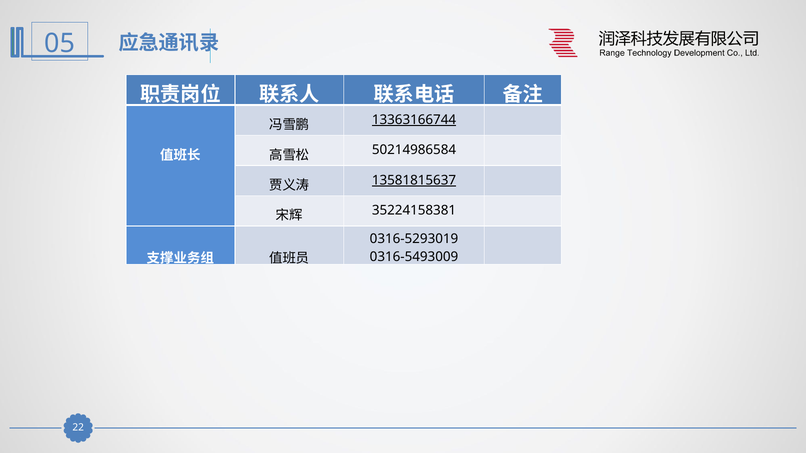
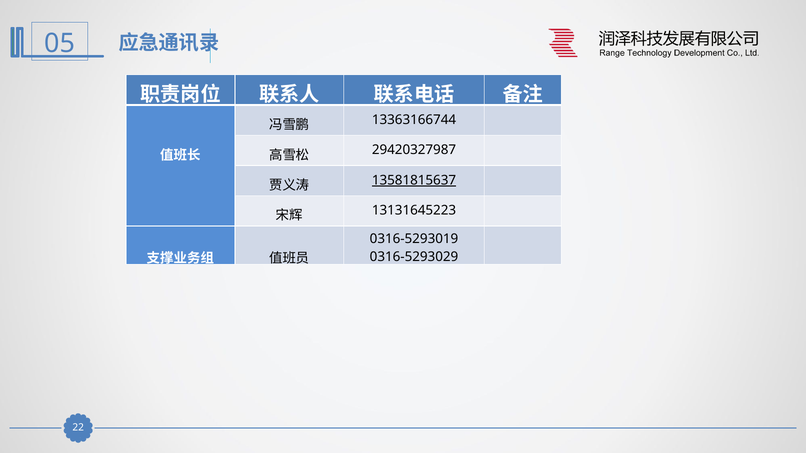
13363166744 underline: present -> none
50214986584: 50214986584 -> 29420327987
35224158381: 35224158381 -> 13131645223
0316-5493009: 0316-5493009 -> 0316-5293029
